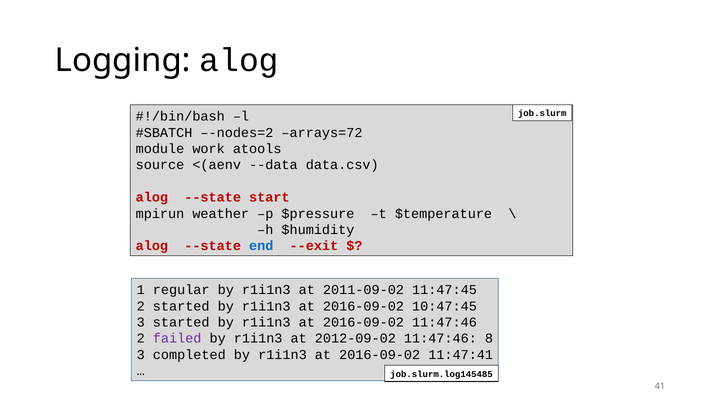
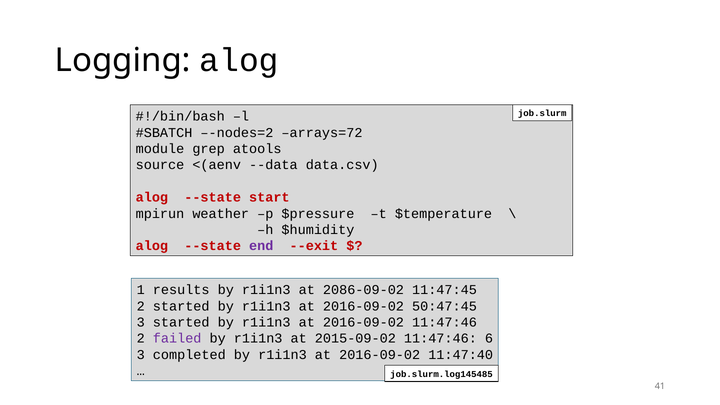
work: work -> grep
end colour: blue -> purple
regular: regular -> results
2011-09-02: 2011-09-02 -> 2086-09-02
10:47:45: 10:47:45 -> 50:47:45
2012-09-02: 2012-09-02 -> 2015-09-02
8: 8 -> 6
11:47:41: 11:47:41 -> 11:47:40
